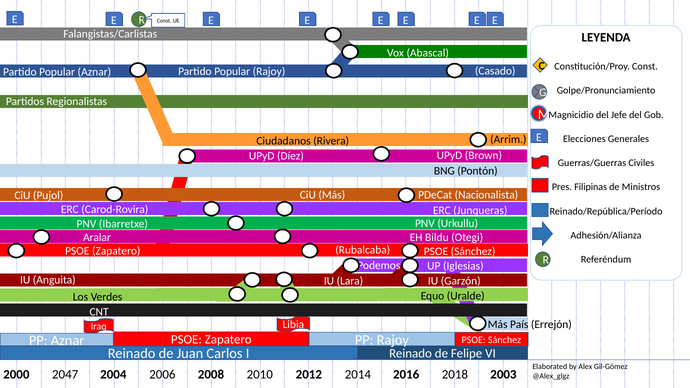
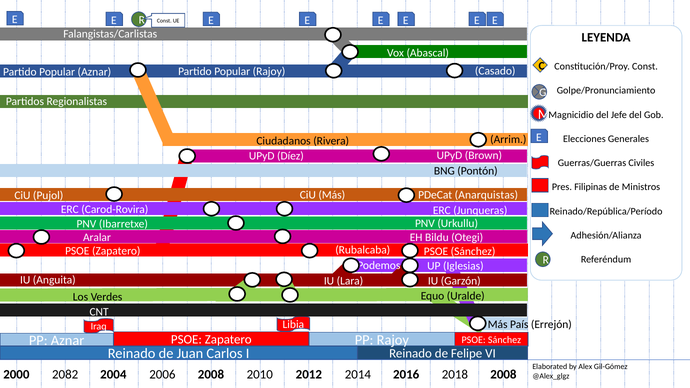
Nacionalista: Nacionalista -> Anarquistas
2047: 2047 -> 2082
2018 2003: 2003 -> 2008
